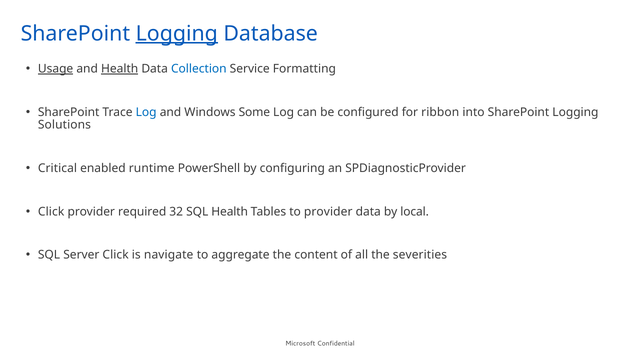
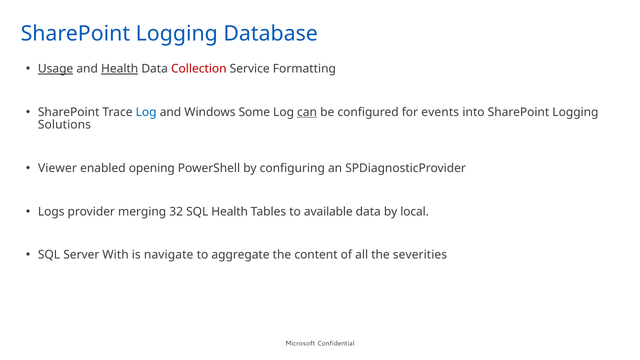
Logging at (177, 34) underline: present -> none
Collection colour: blue -> red
can underline: none -> present
ribbon: ribbon -> events
Critical: Critical -> Viewer
runtime: runtime -> opening
Click at (51, 212): Click -> Logs
required: required -> merging
to provider: provider -> available
Server Click: Click -> With
